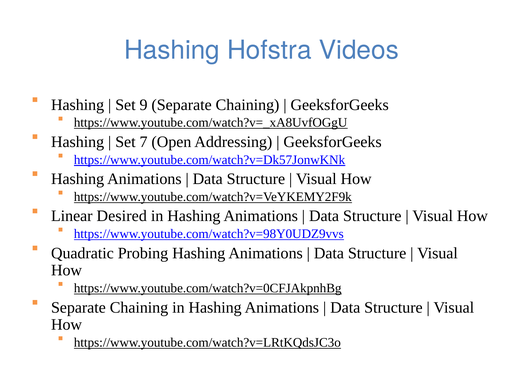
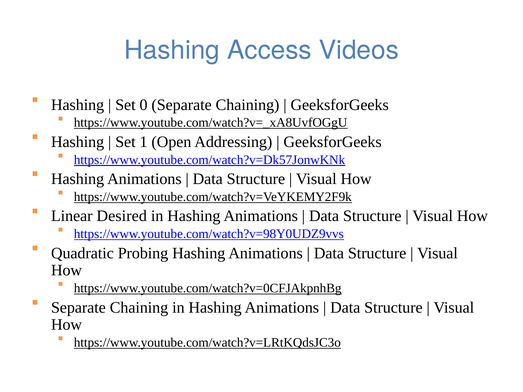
Hofstra: Hofstra -> Access
9: 9 -> 0
7: 7 -> 1
